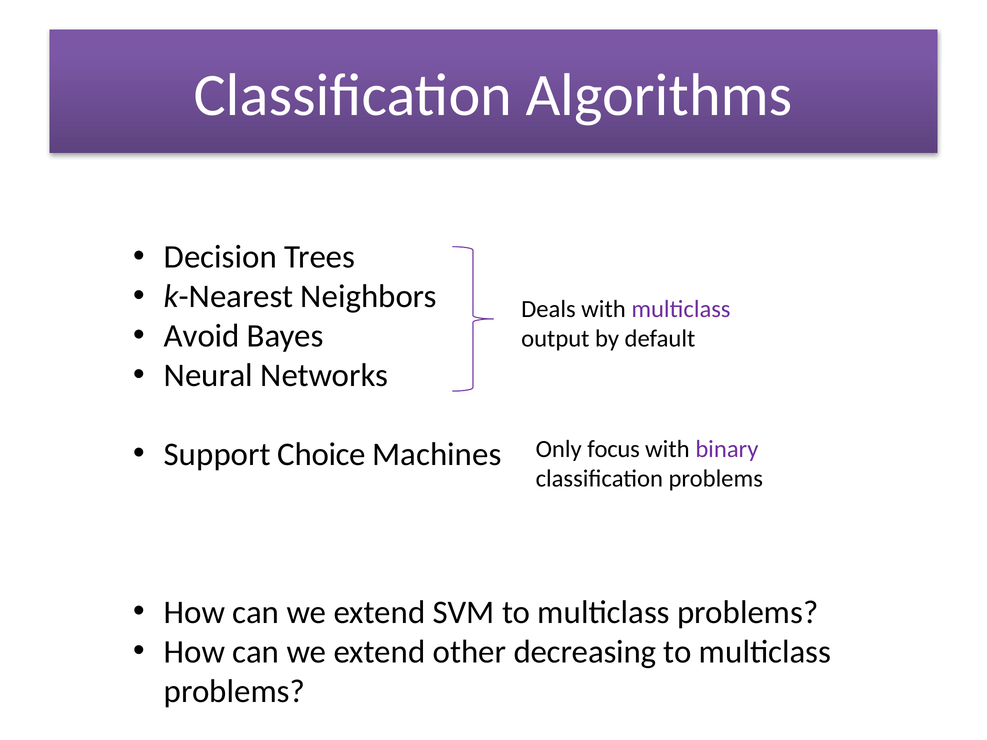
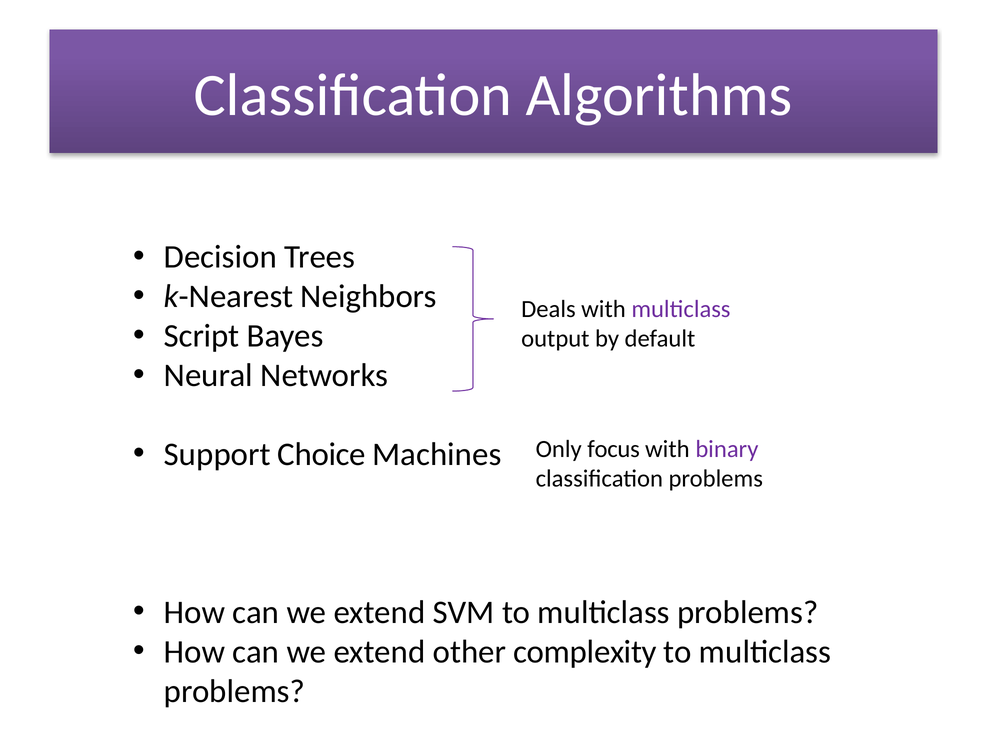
Avoid: Avoid -> Script
decreasing: decreasing -> complexity
